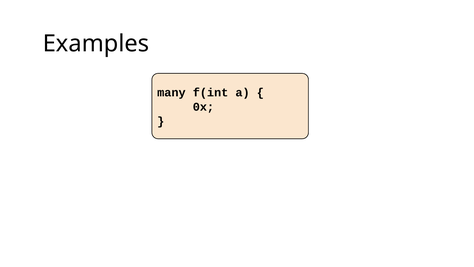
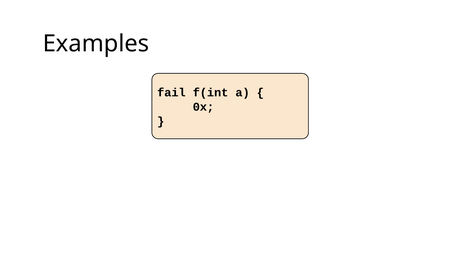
many: many -> fail
